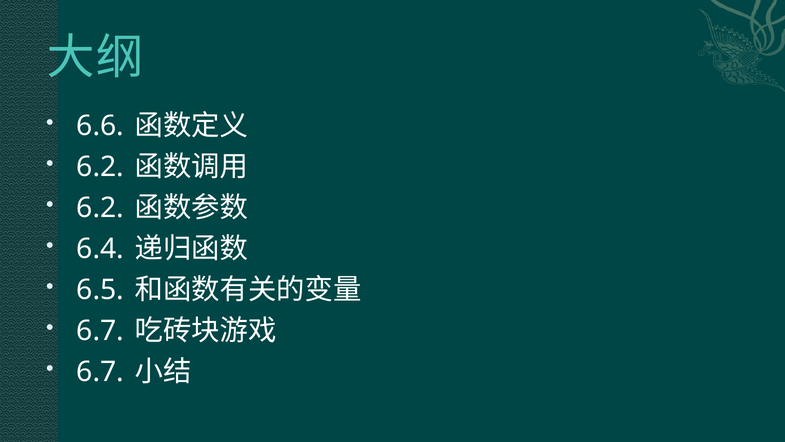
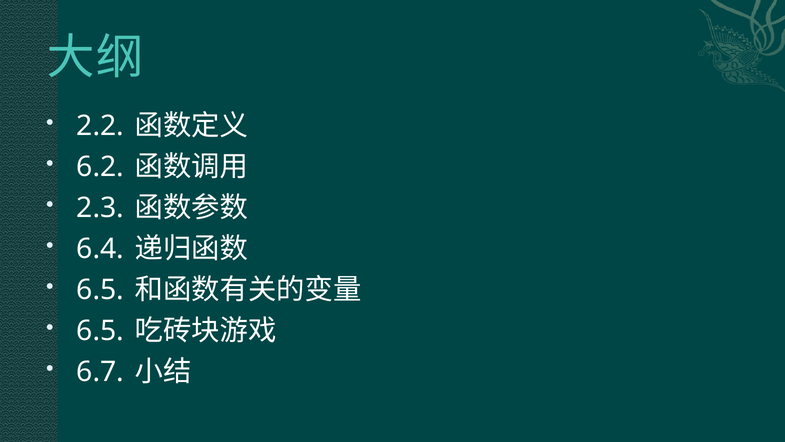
6.6: 6.6 -> 2.2
6.2 at (100, 208): 6.2 -> 2.3
6.7 at (100, 331): 6.7 -> 6.5
